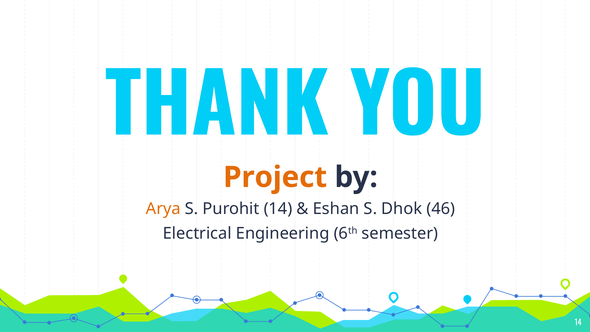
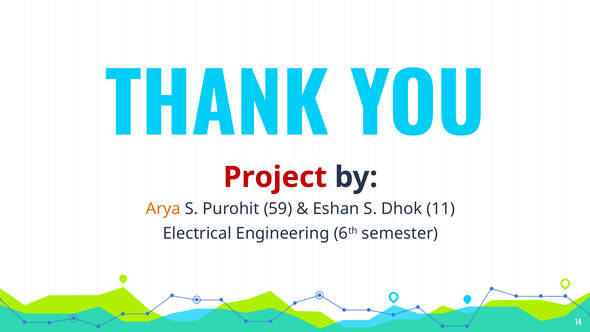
Project colour: orange -> red
Purohit 14: 14 -> 59
46: 46 -> 11
